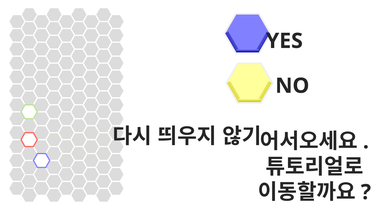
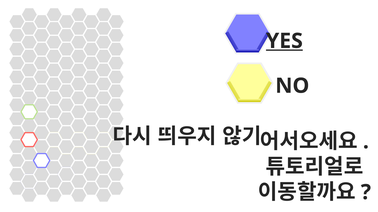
YES underline: none -> present
